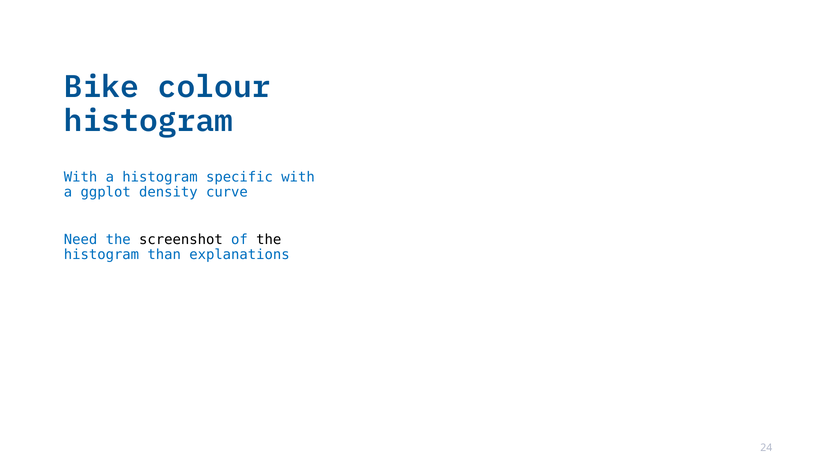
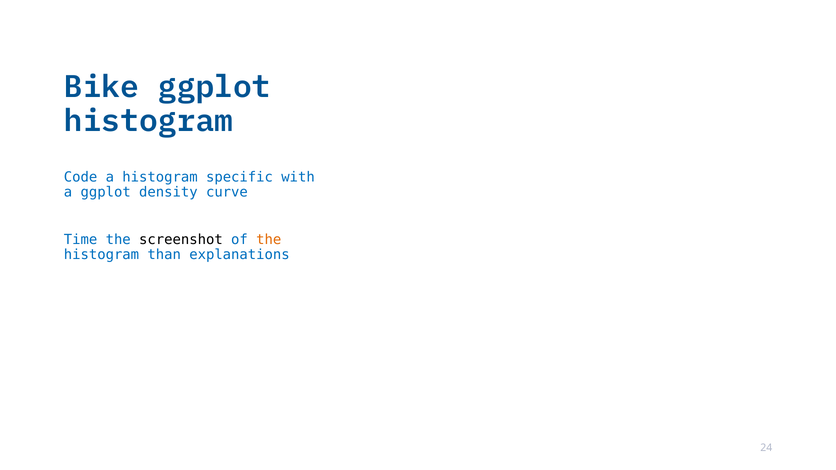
Bike colour: colour -> ggplot
With at (81, 177): With -> Code
Need: Need -> Time
the at (269, 240) colour: black -> orange
